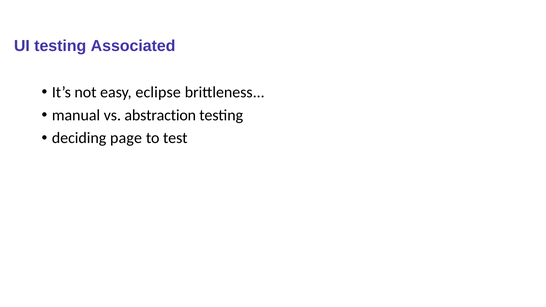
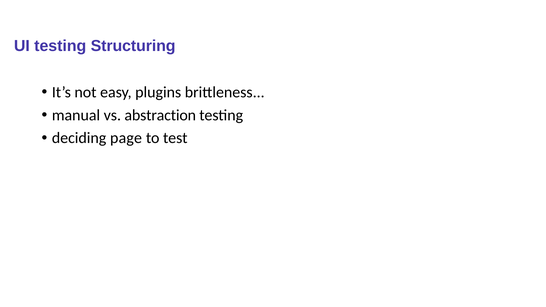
Associated: Associated -> Structuring
eclipse: eclipse -> plugins
